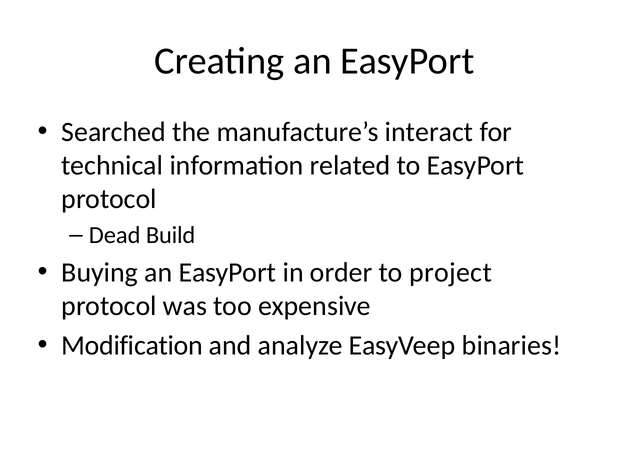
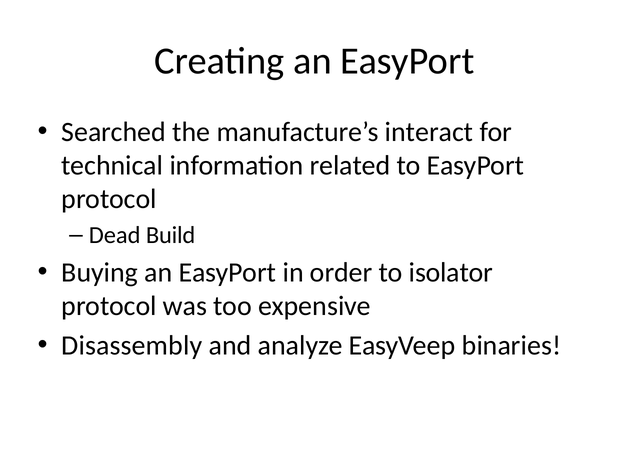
project: project -> isolator
Modification: Modification -> Disassembly
